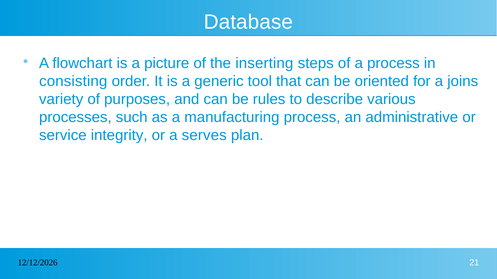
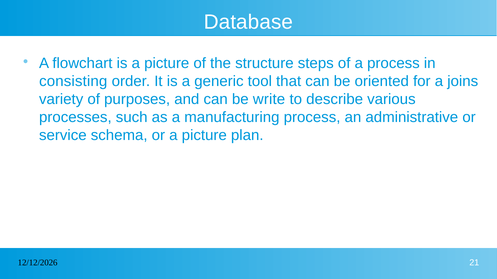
inserting: inserting -> structure
rules: rules -> write
integrity: integrity -> schema
or a serves: serves -> picture
